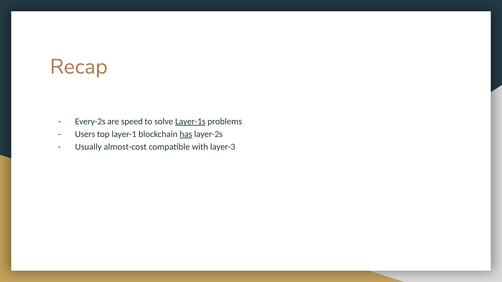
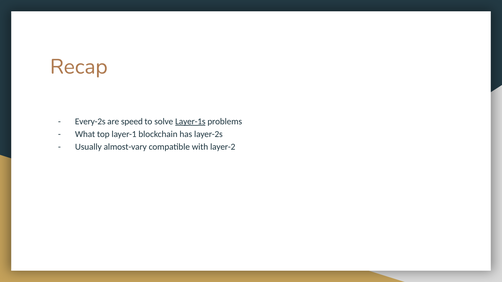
Users: Users -> What
has underline: present -> none
almost-cost: almost-cost -> almost-vary
layer-3: layer-3 -> layer-2
